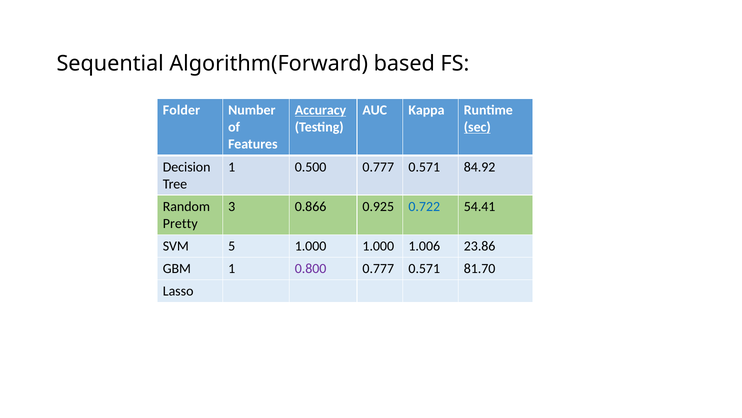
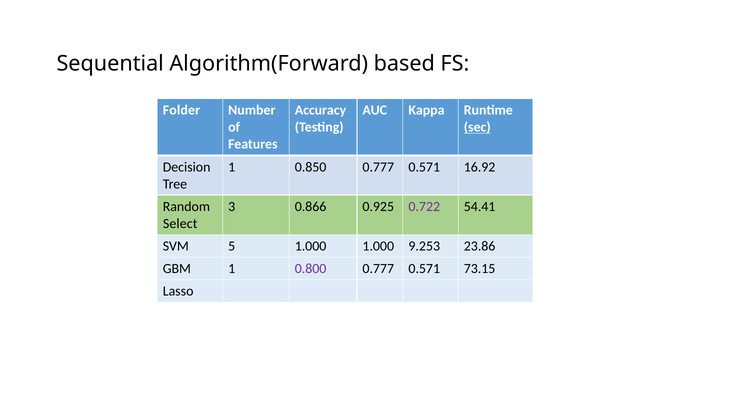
Accuracy underline: present -> none
0.500: 0.500 -> 0.850
84.92: 84.92 -> 16.92
0.722 colour: blue -> purple
Pretty: Pretty -> Select
1.006: 1.006 -> 9.253
81.70: 81.70 -> 73.15
